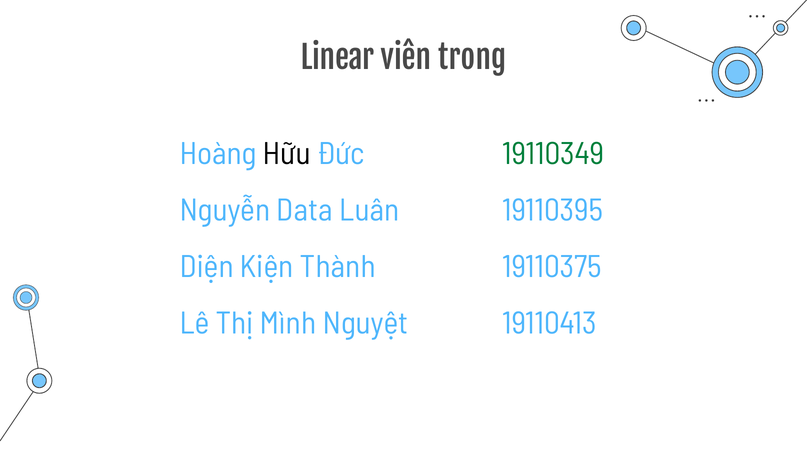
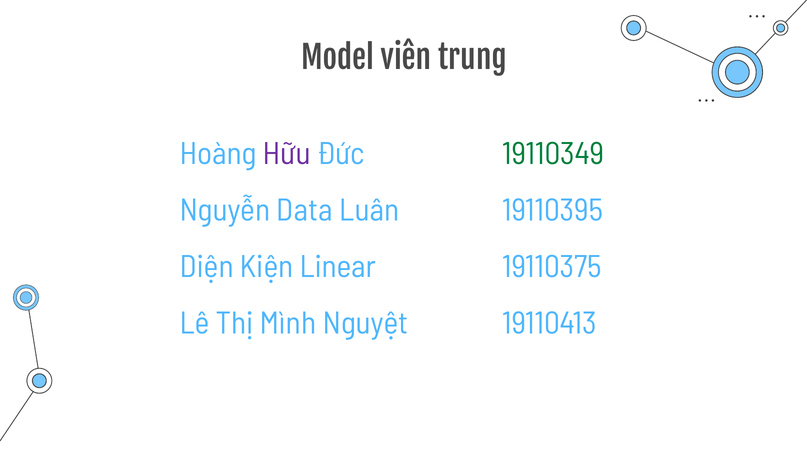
Linear: Linear -> Model
trong: trong -> trung
Hữu colour: black -> purple
Thành: Thành -> Linear
